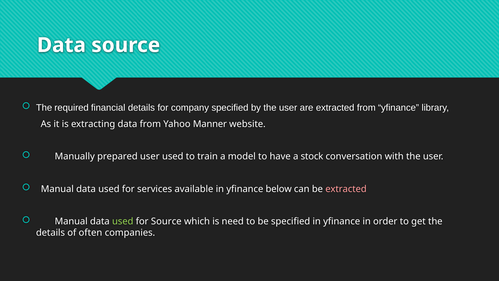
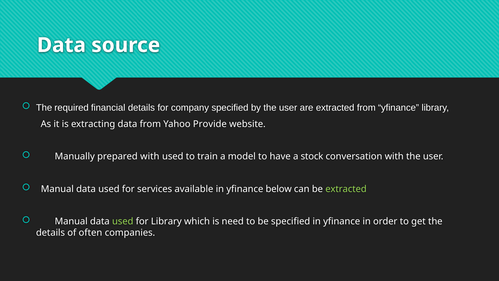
Manner: Manner -> Provide
prepared user: user -> with
extracted at (346, 189) colour: pink -> light green
for Source: Source -> Library
